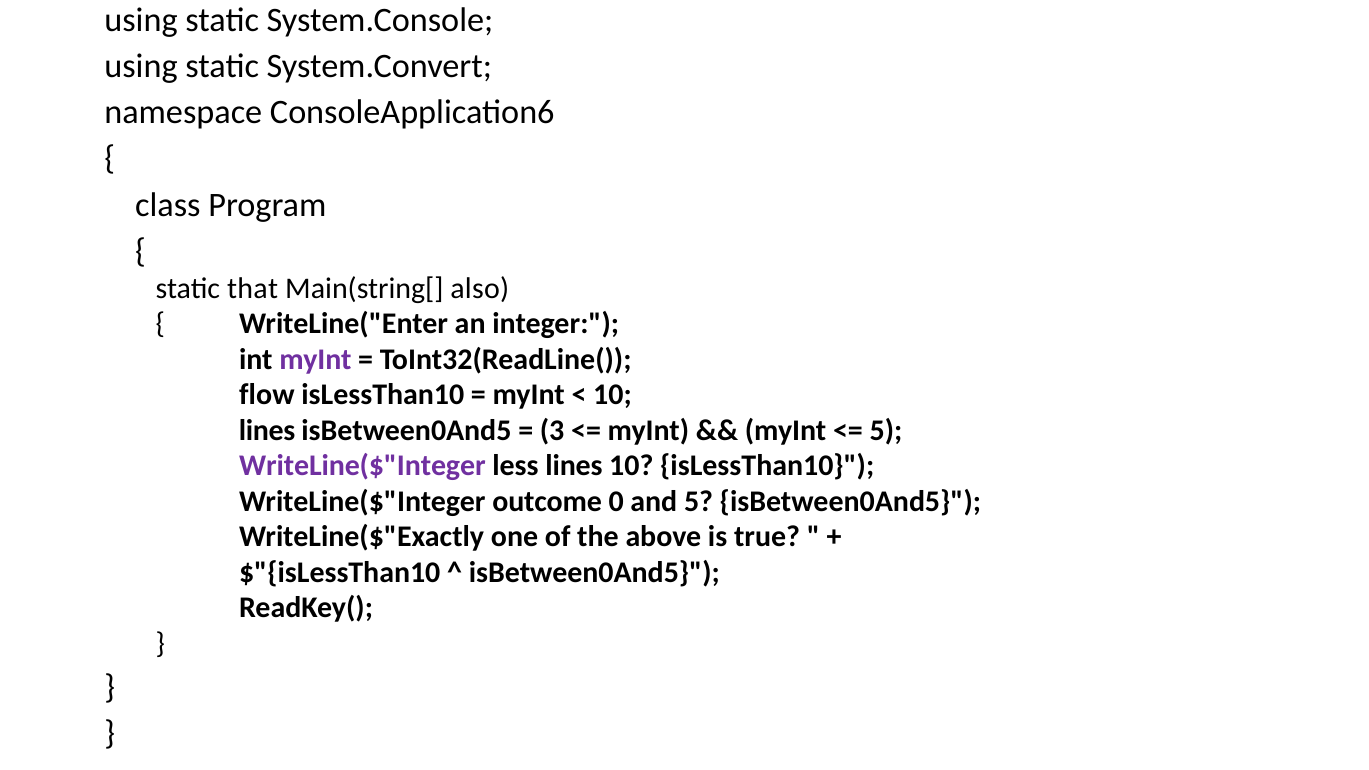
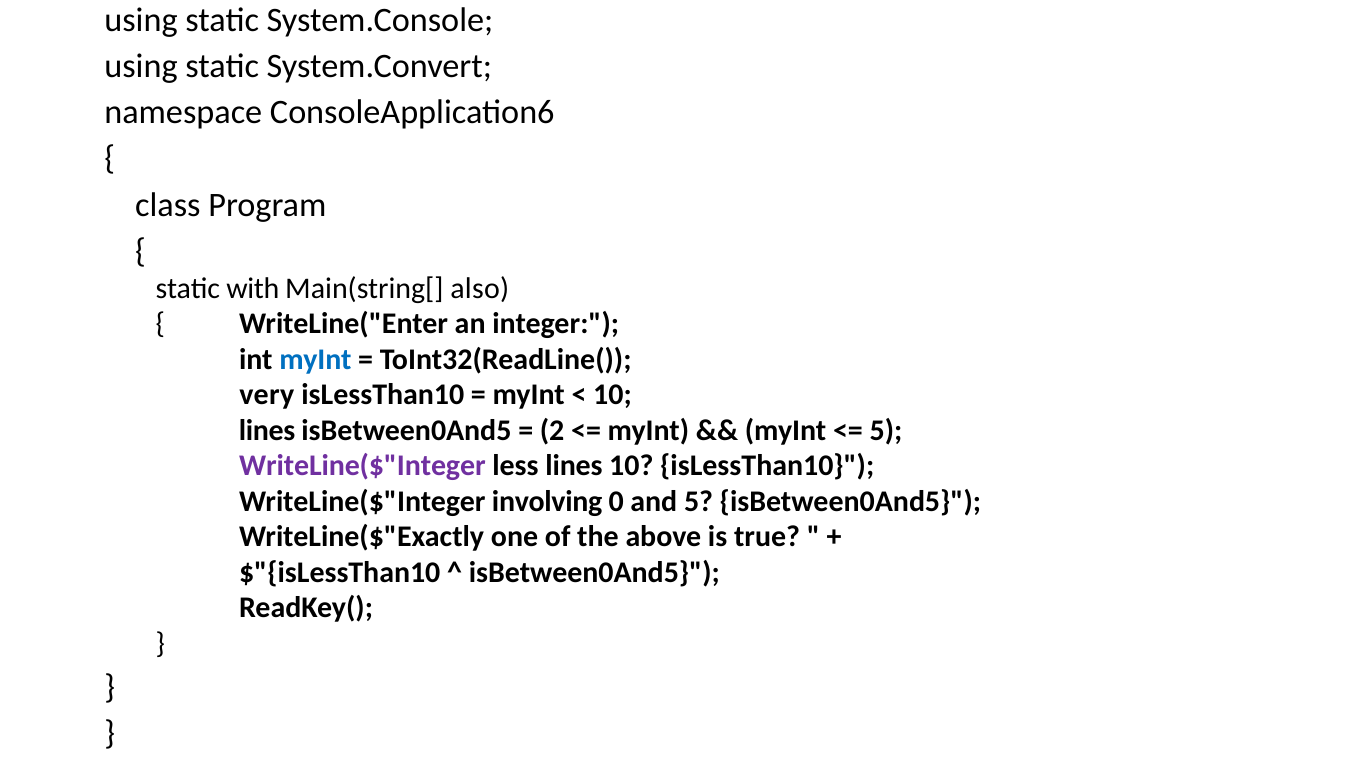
that: that -> with
myInt at (315, 360) colour: purple -> blue
flow: flow -> very
3: 3 -> 2
outcome: outcome -> involving
